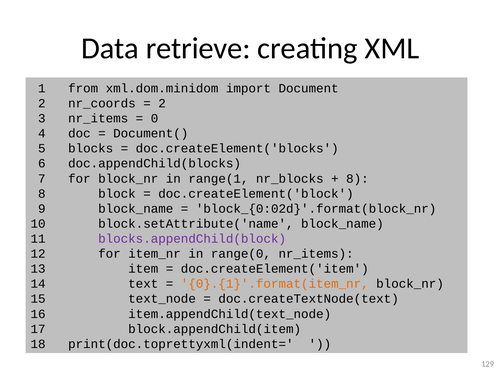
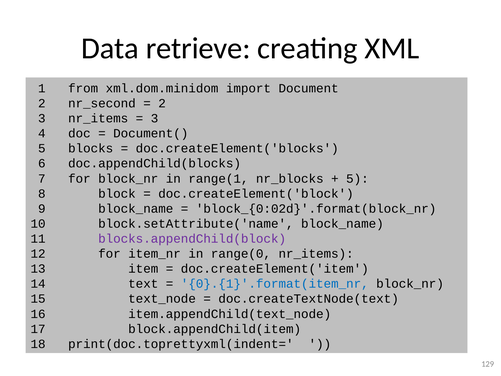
nr_coords: nr_coords -> nr_second
0 at (155, 118): 0 -> 3
8 at (357, 178): 8 -> 5
0}.{1}'.format(item_nr colour: orange -> blue
